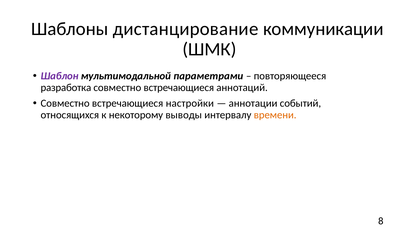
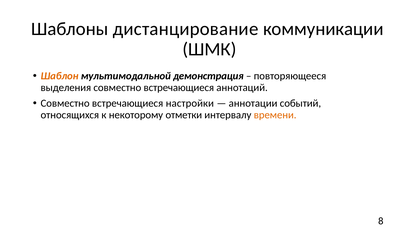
Шаблон colour: purple -> orange
параметрами: параметрами -> демонстрация
разработка: разработка -> выделения
выводы: выводы -> отметки
